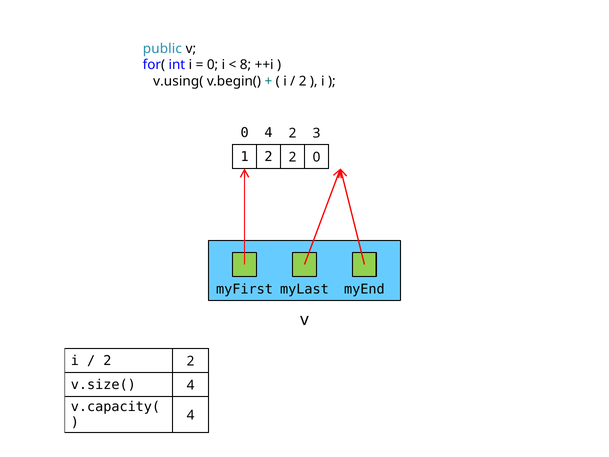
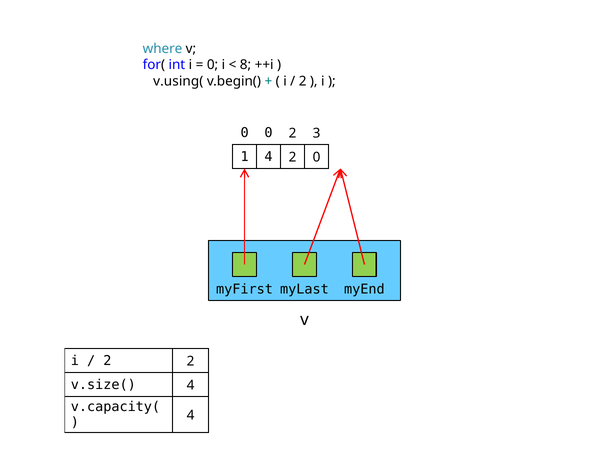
public: public -> where
0 4: 4 -> 0
1 2: 2 -> 4
